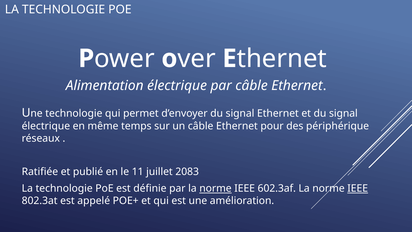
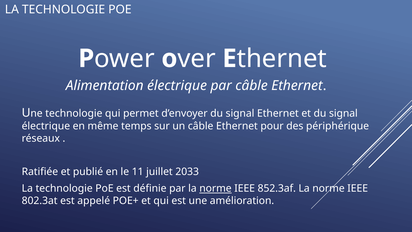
2083: 2083 -> 2033
602.3af: 602.3af -> 852.3af
IEEE at (358, 188) underline: present -> none
